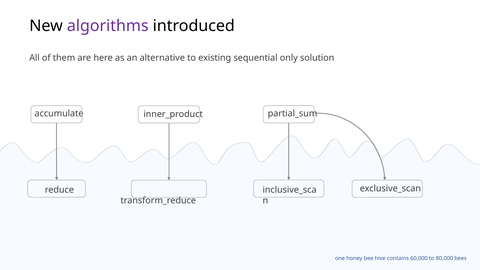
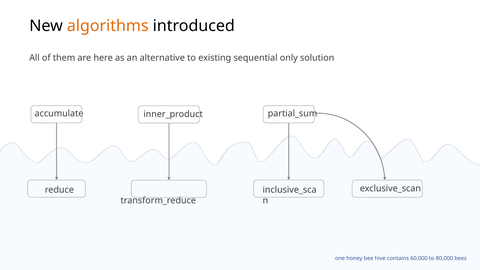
algorithms colour: purple -> orange
